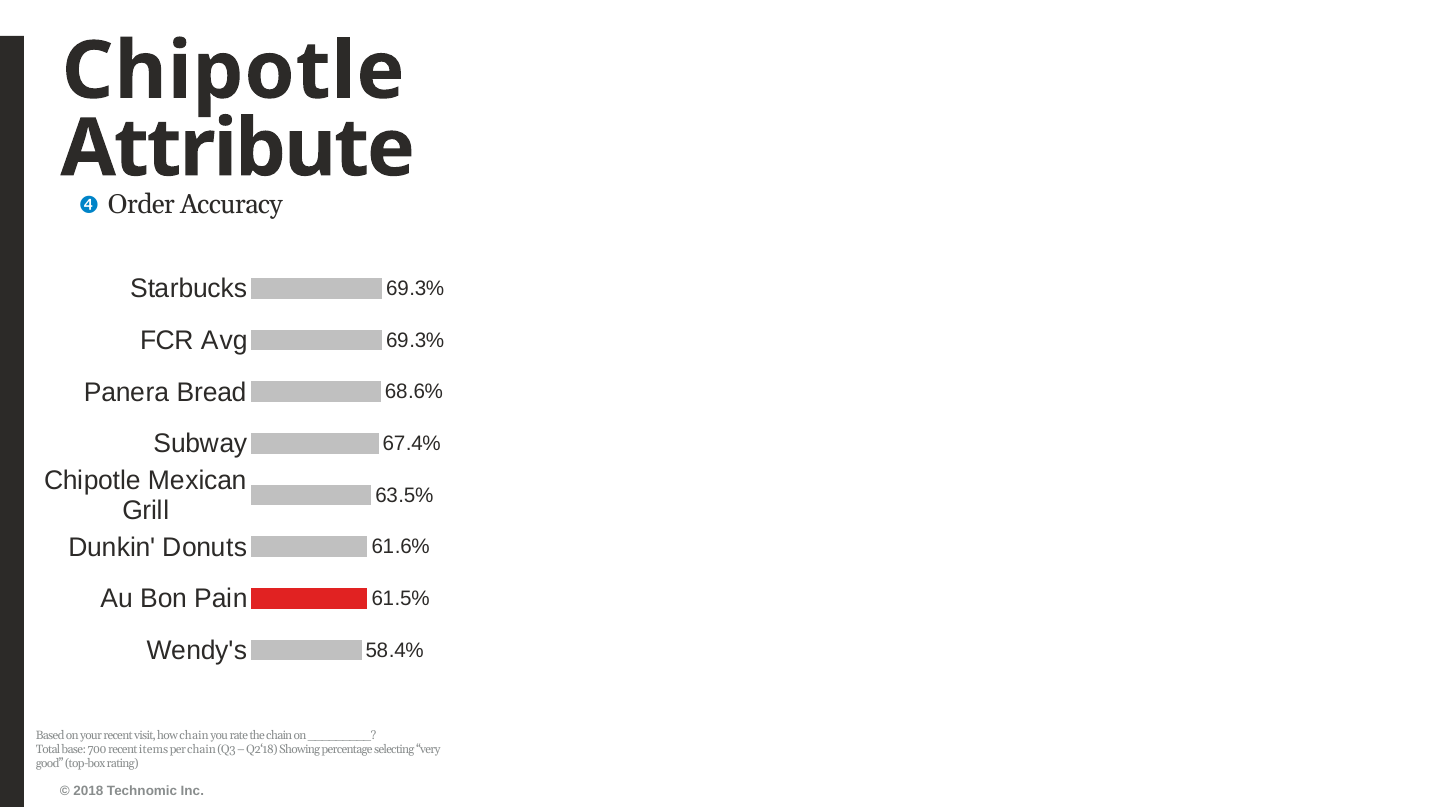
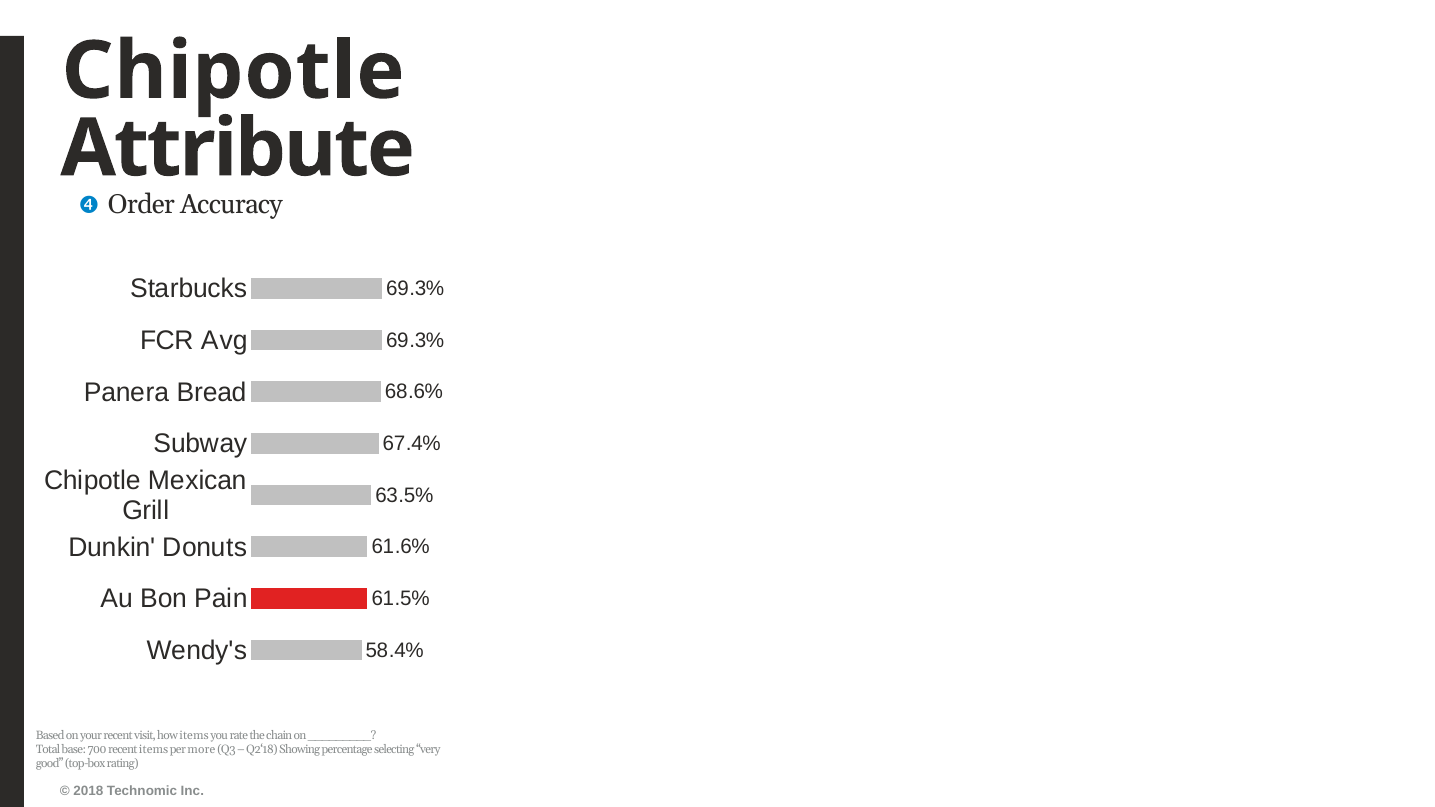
how chain: chain -> items
per chain: chain -> more
